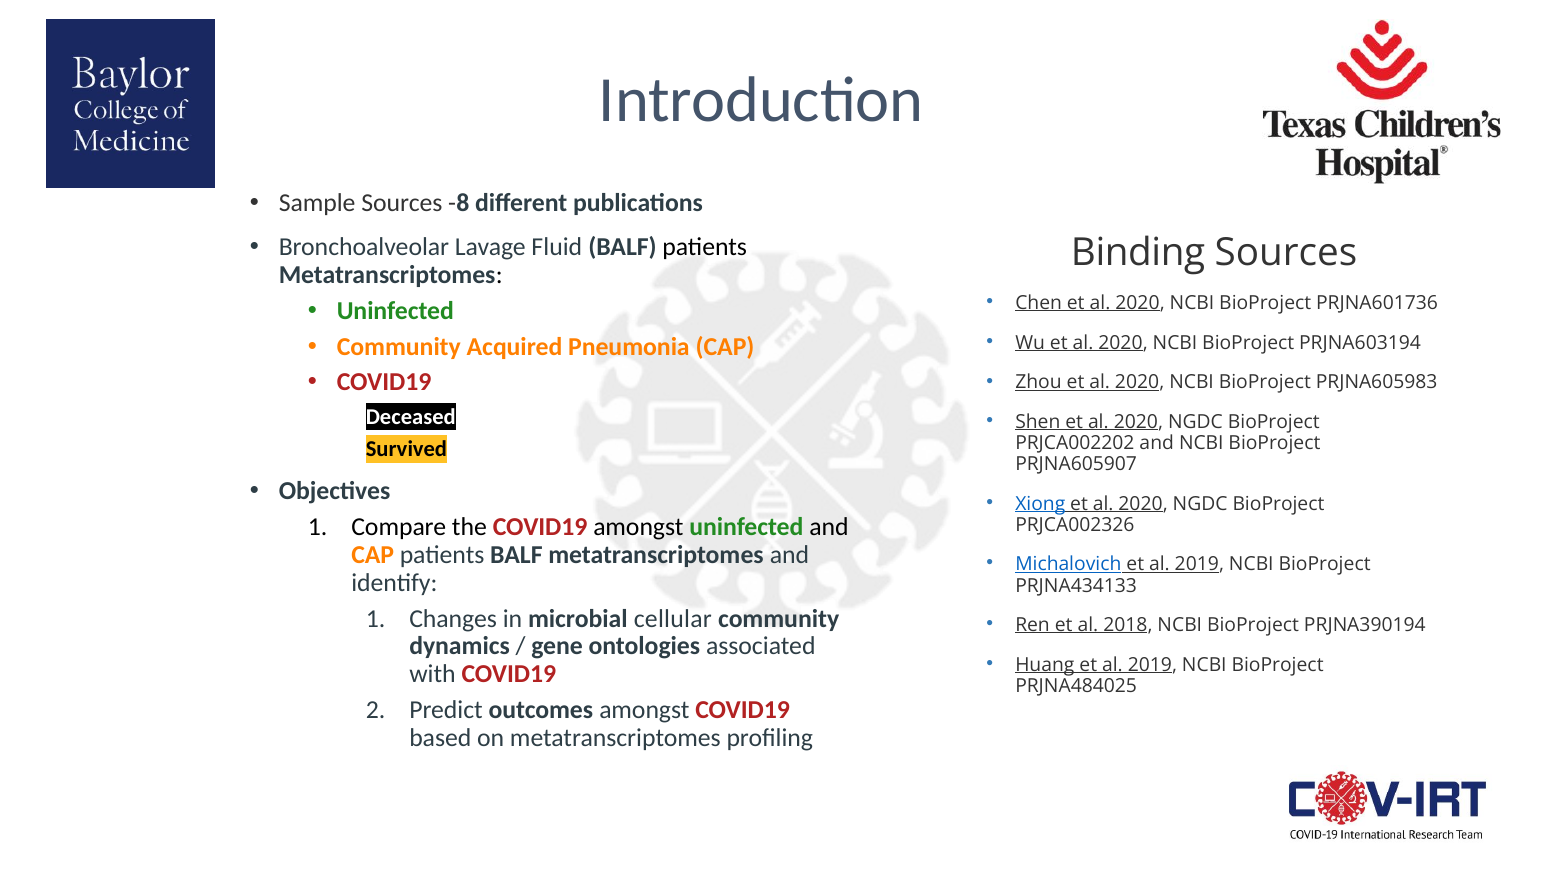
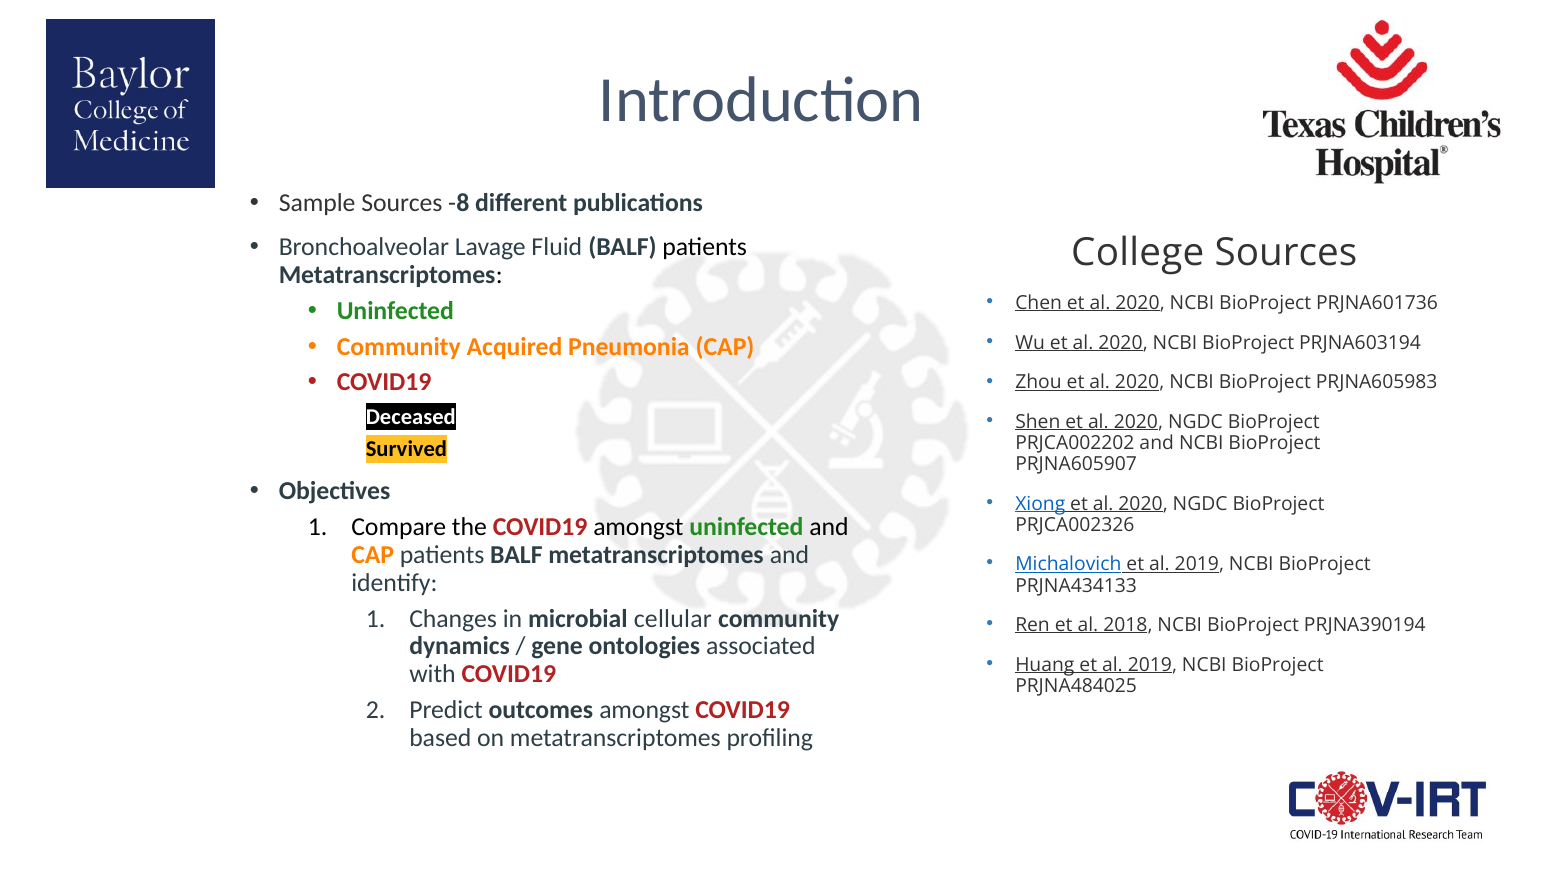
Binding: Binding -> College
